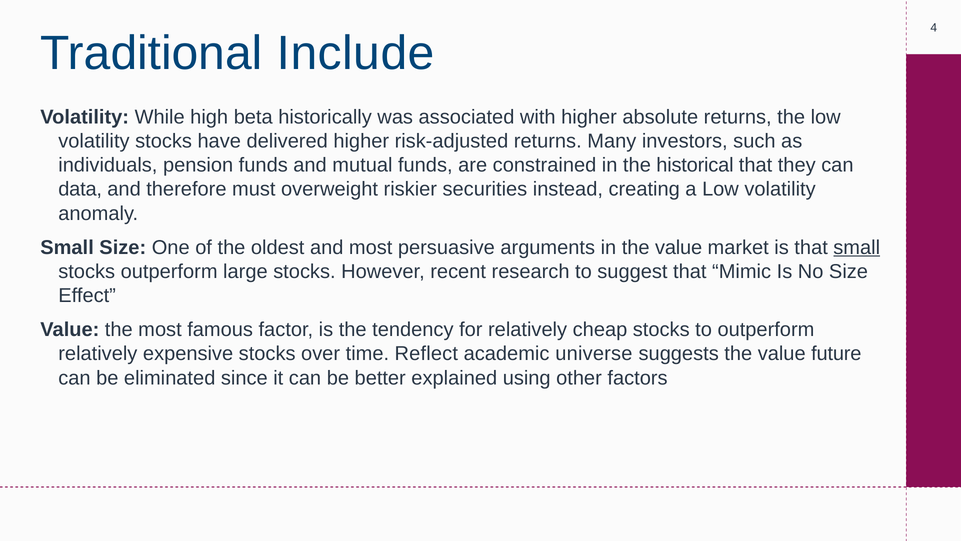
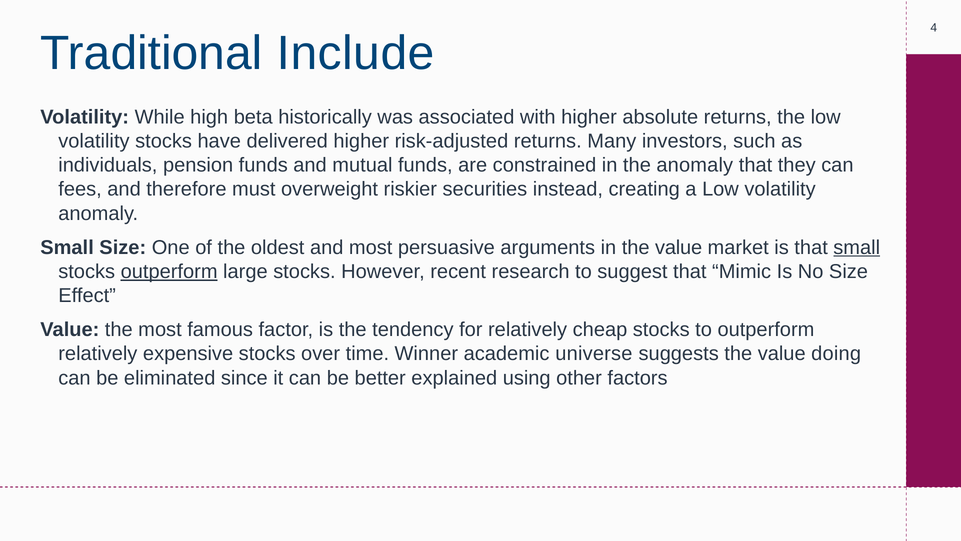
the historical: historical -> anomaly
data: data -> fees
outperform at (169, 271) underline: none -> present
Reflect: Reflect -> Winner
future: future -> doing
